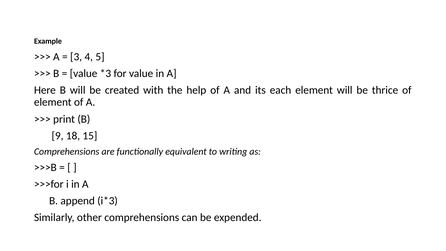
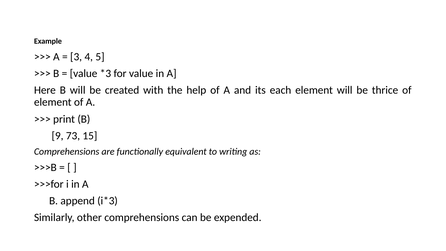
18: 18 -> 73
